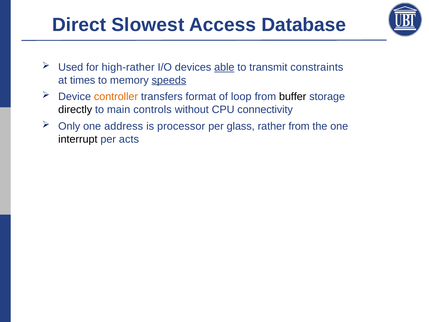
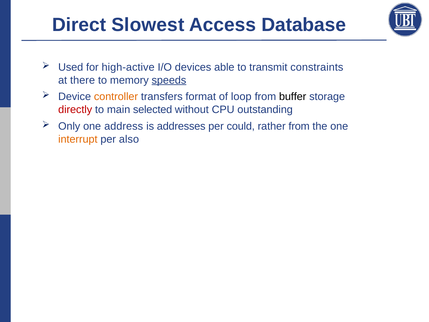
high-rather: high-rather -> high-active
able underline: present -> none
times: times -> there
directly colour: black -> red
controls: controls -> selected
connectivity: connectivity -> outstanding
processor: processor -> addresses
glass: glass -> could
interrupt colour: black -> orange
acts: acts -> also
